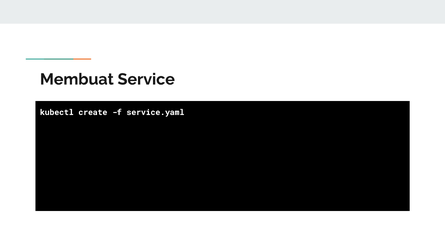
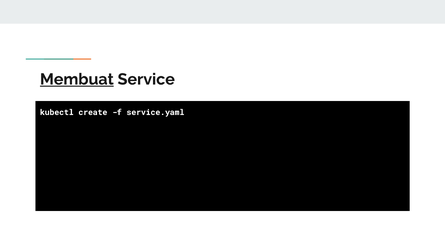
Membuat underline: none -> present
